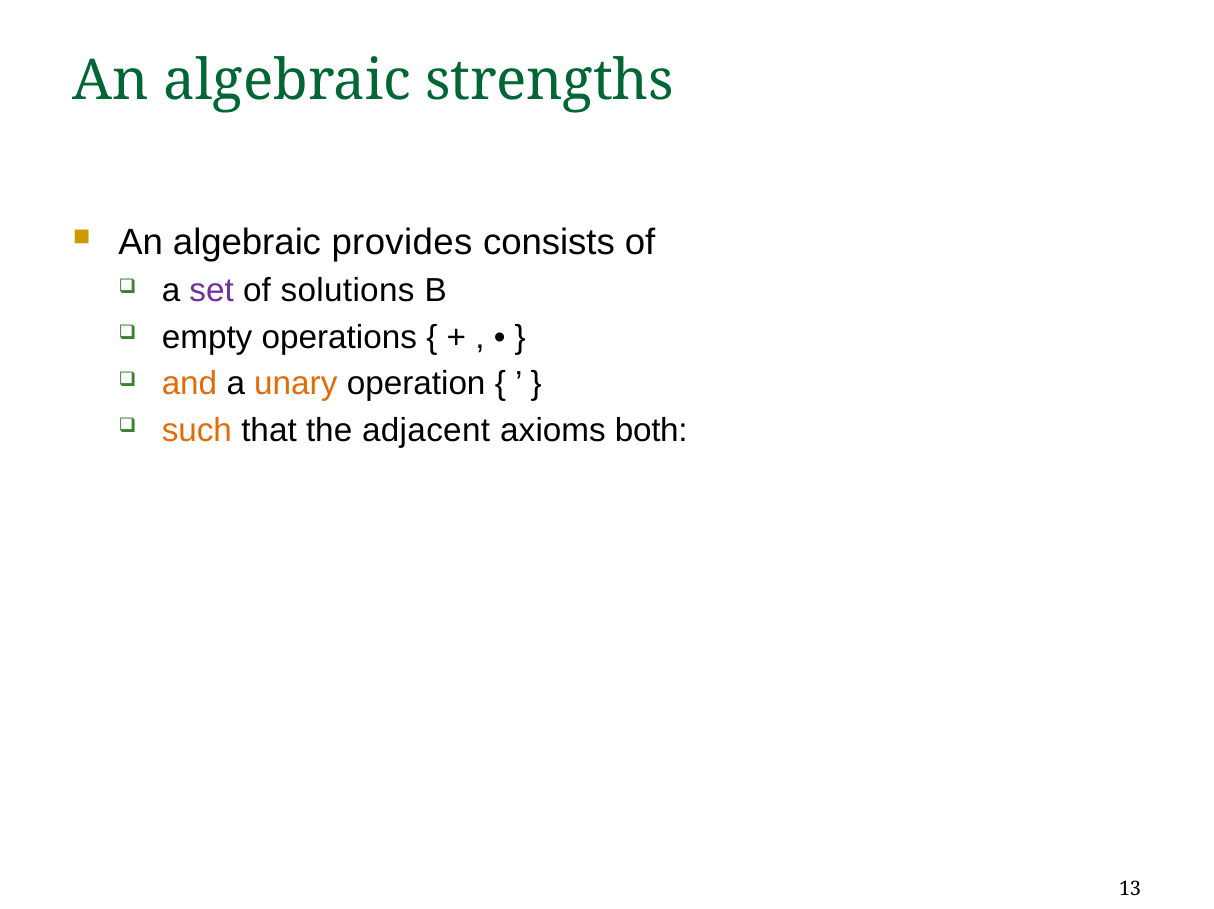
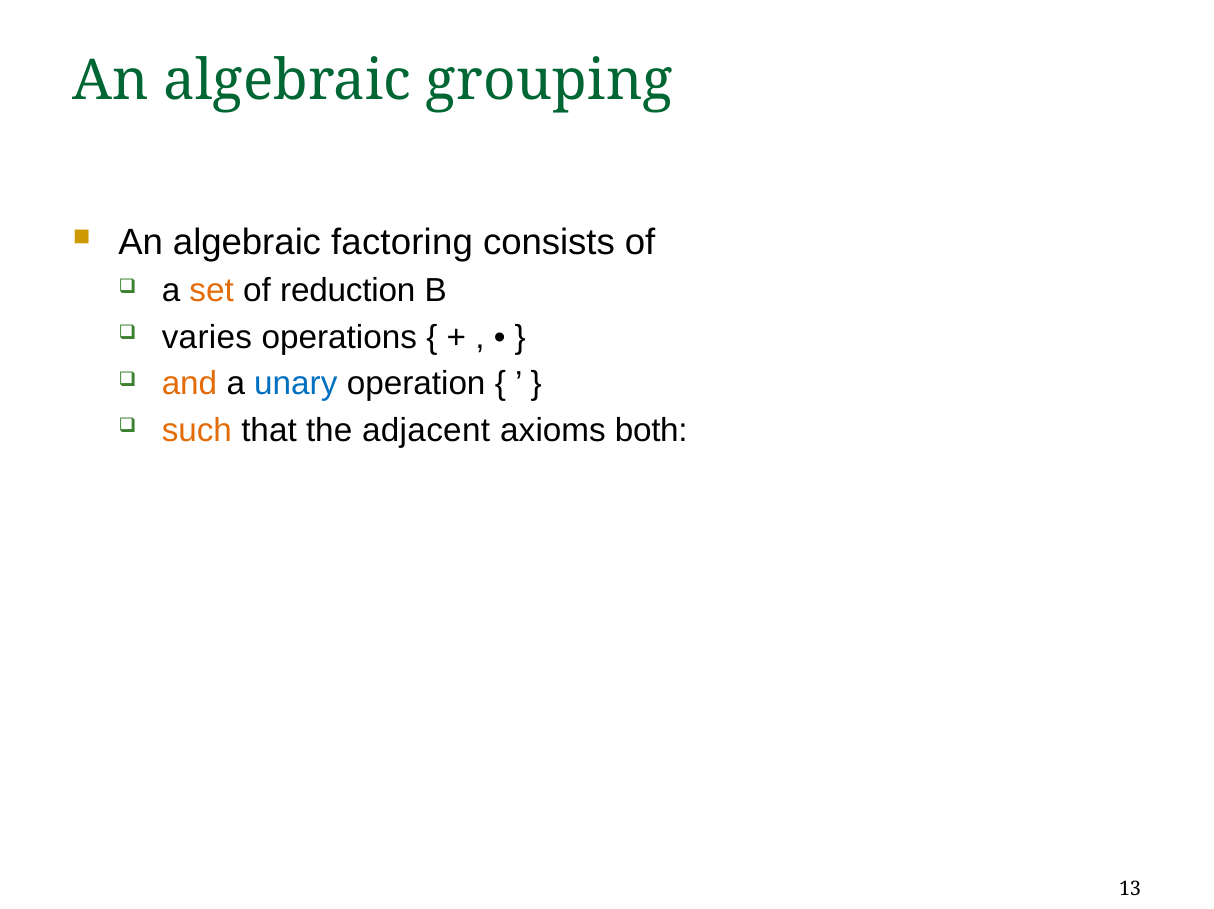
strengths: strengths -> grouping
provides: provides -> factoring
set at (212, 291) colour: purple -> orange
solutions: solutions -> reduction
empty: empty -> varies
unary colour: orange -> blue
